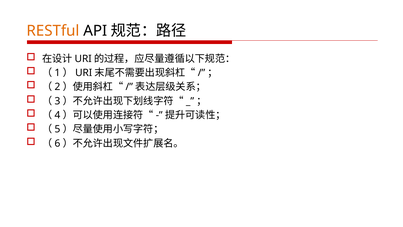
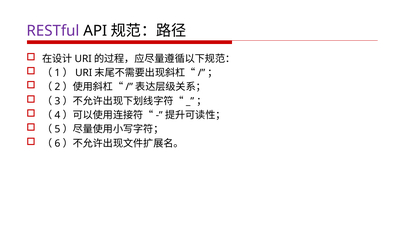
RESTful colour: orange -> purple
